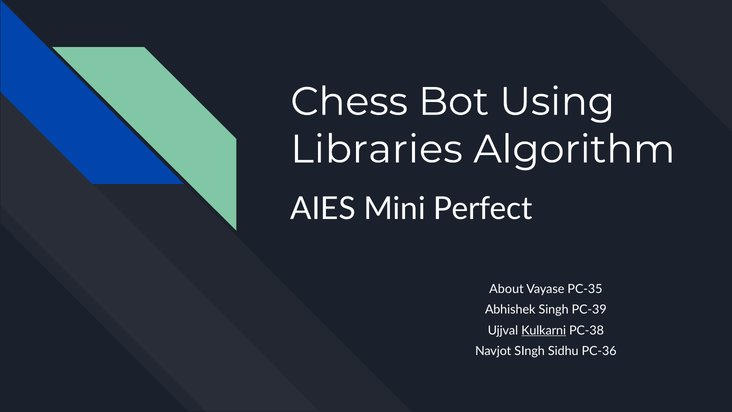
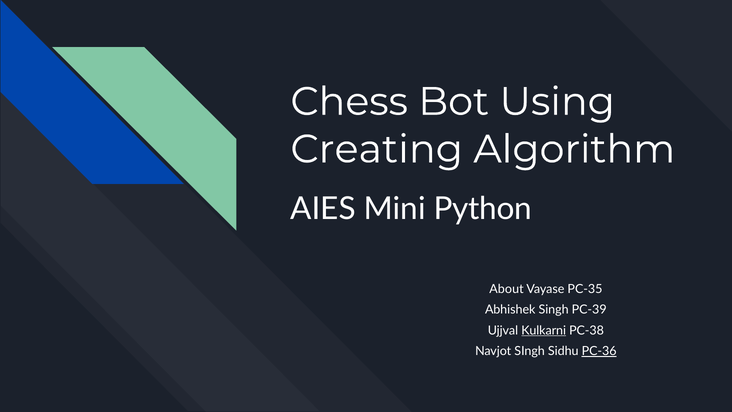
Libraries: Libraries -> Creating
Perfect: Perfect -> Python
PC-36 underline: none -> present
